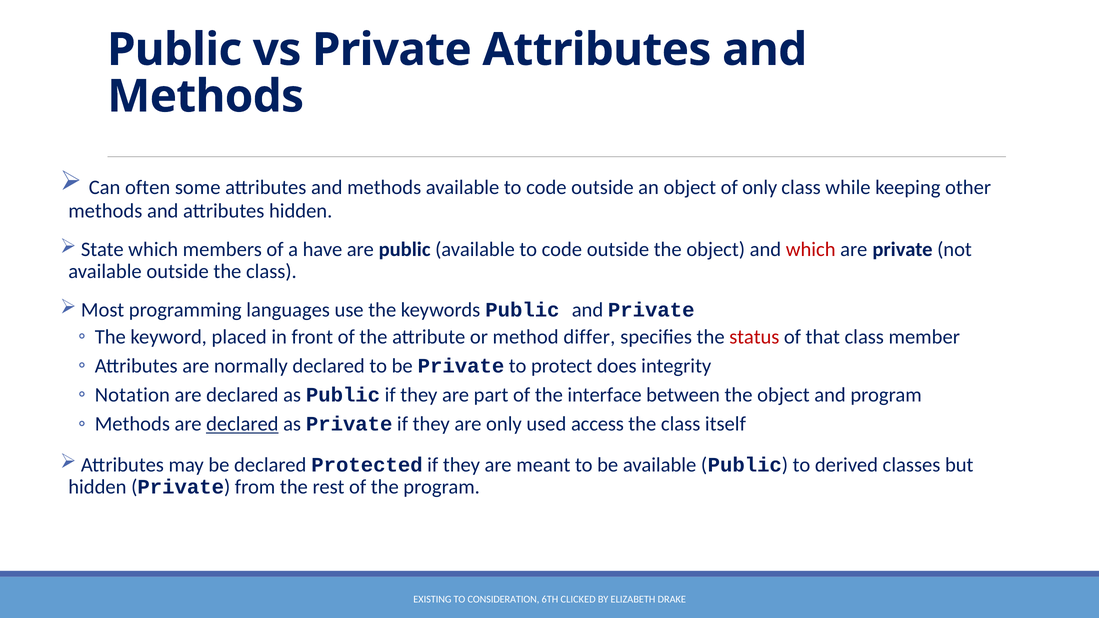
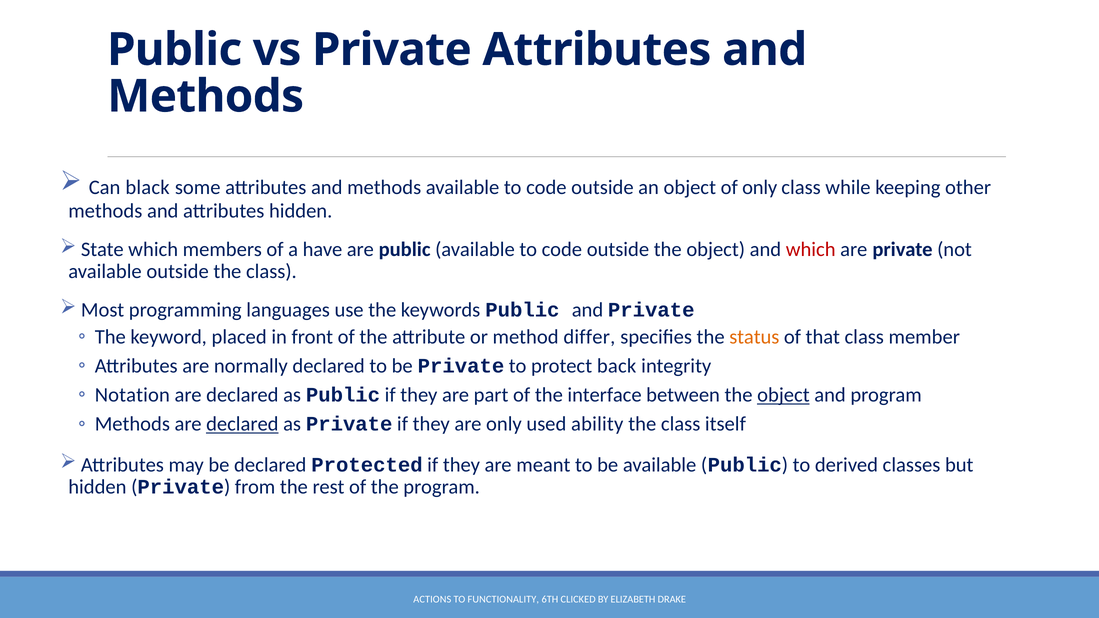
often: often -> black
status colour: red -> orange
does: does -> back
object at (783, 395) underline: none -> present
access: access -> ability
EXISTING: EXISTING -> ACTIONS
CONSIDERATION: CONSIDERATION -> FUNCTIONALITY
